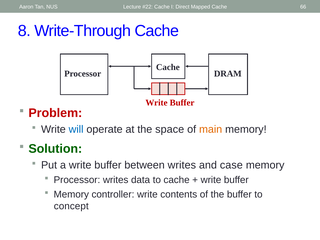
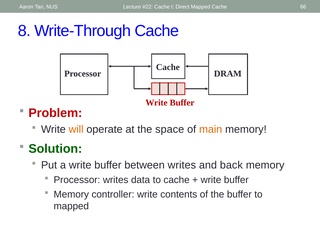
will colour: blue -> orange
case: case -> back
concept at (71, 206): concept -> mapped
